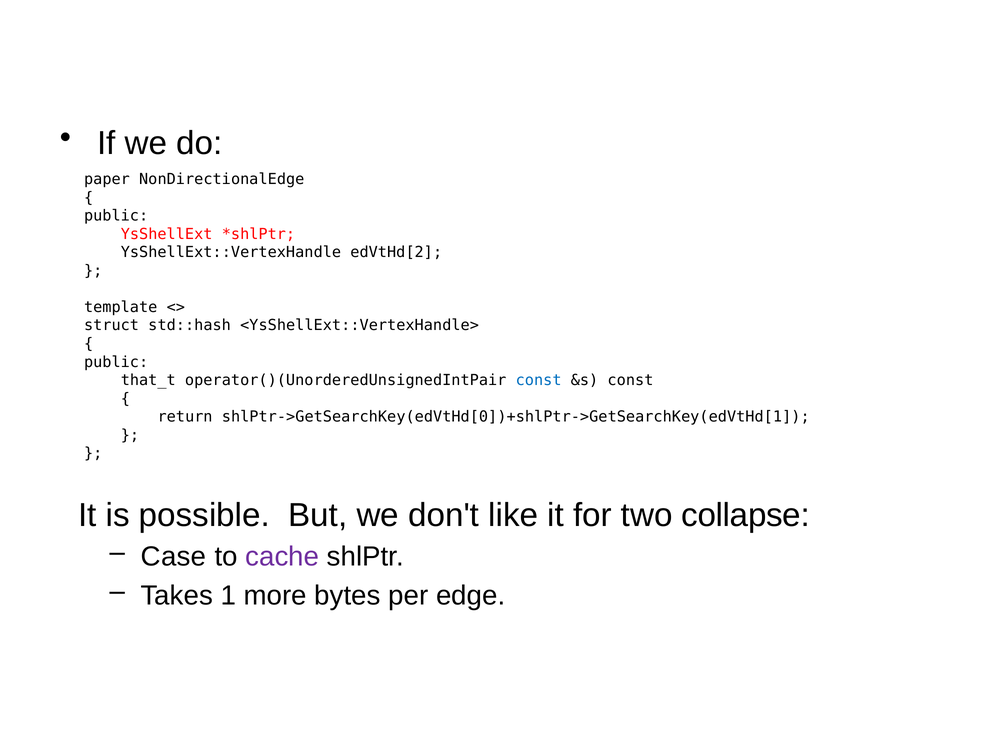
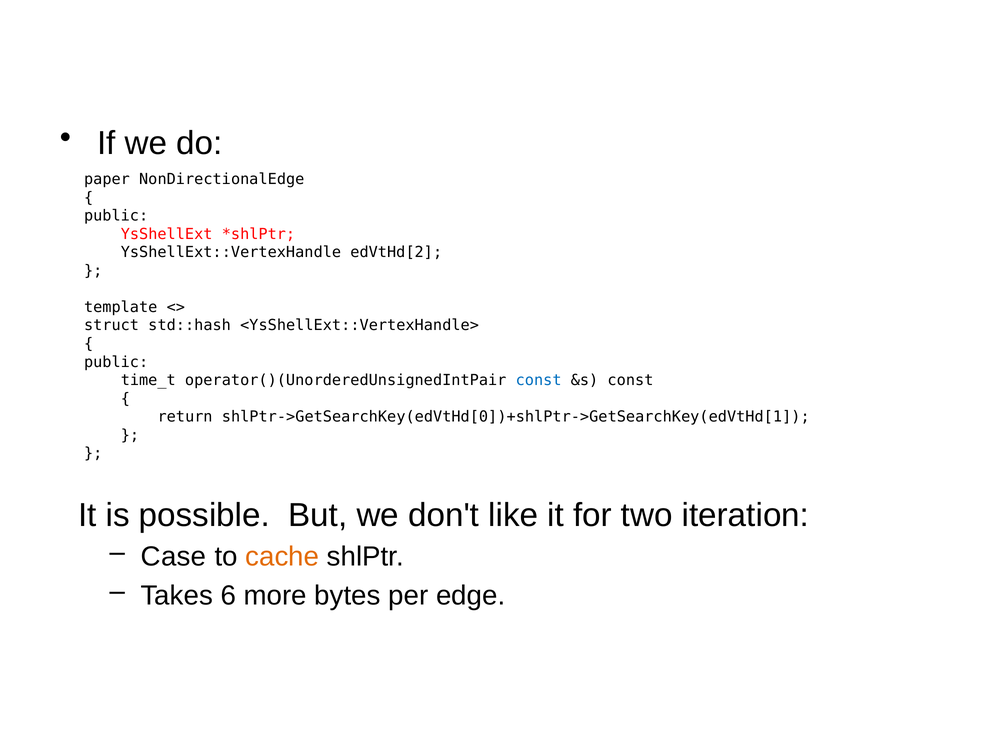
that_t: that_t -> time_t
collapse: collapse -> iteration
cache colour: purple -> orange
1: 1 -> 6
